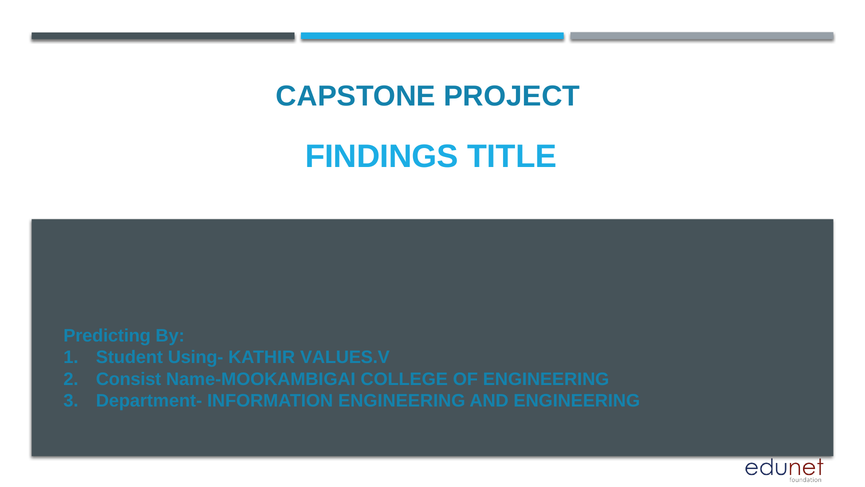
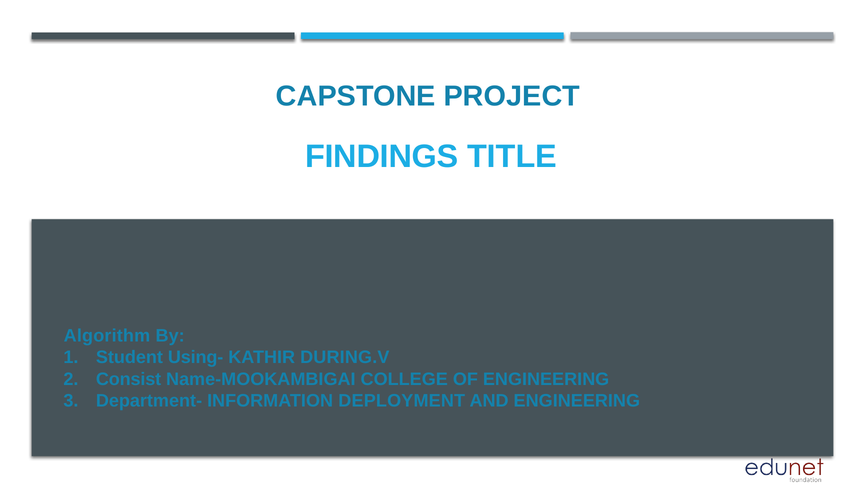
Predicting: Predicting -> Algorithm
VALUES.V: VALUES.V -> DURING.V
INFORMATION ENGINEERING: ENGINEERING -> DEPLOYMENT
